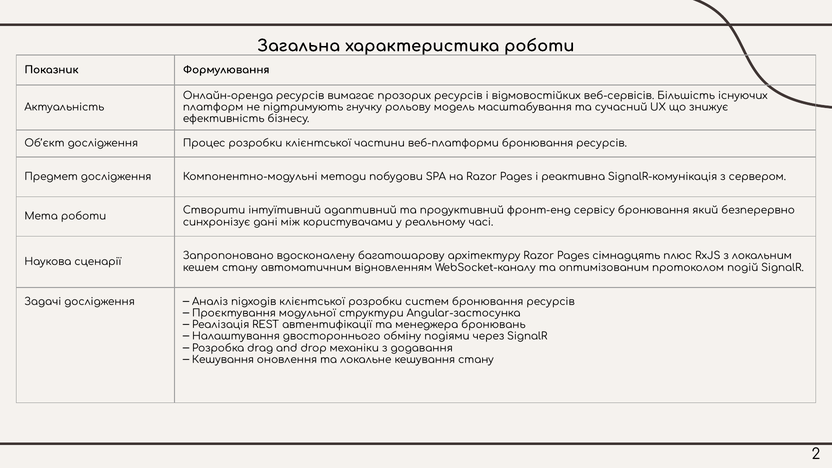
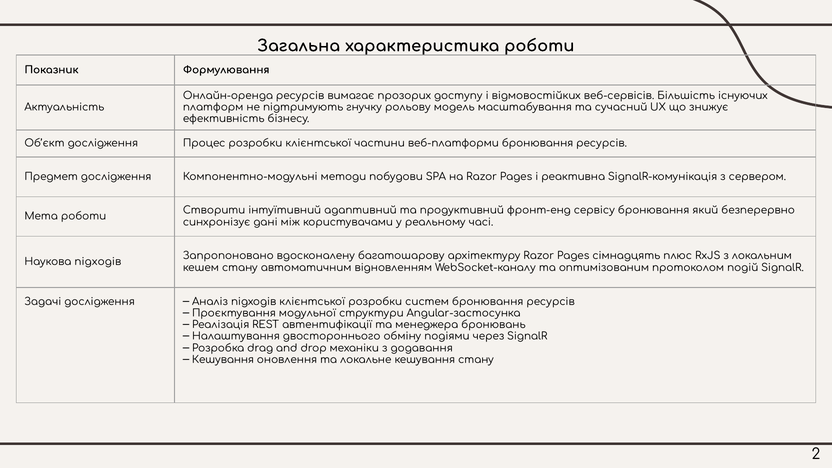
прозорих ресурсів: ресурсів -> доступу
Наукова сценарії: сценарії -> підходів
